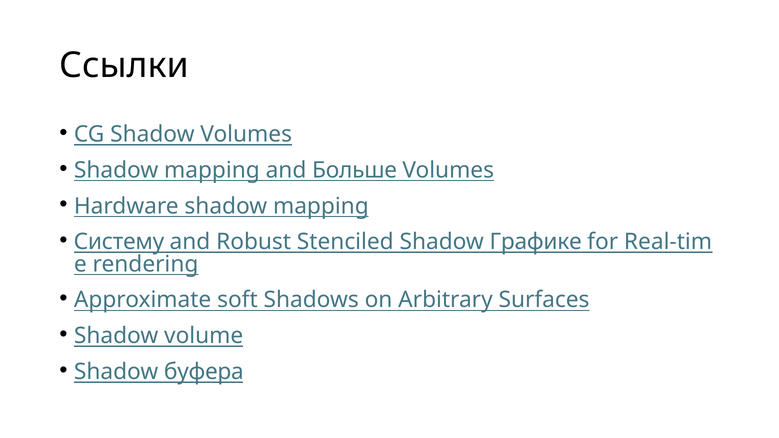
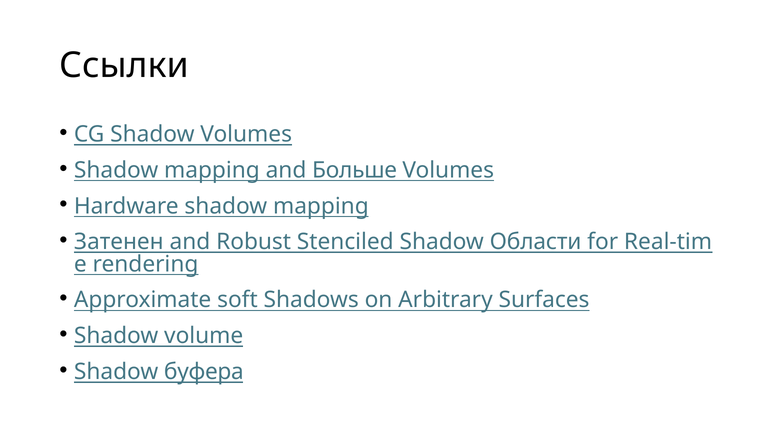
Систему: Систему -> Затенен
Графике: Графике -> Области
